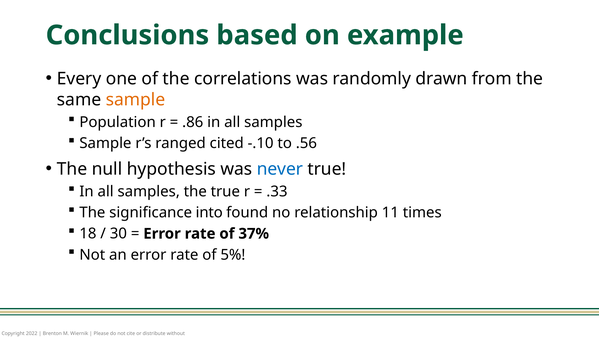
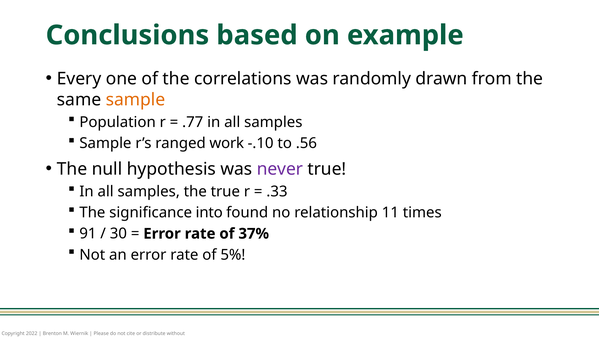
.86: .86 -> .77
cited: cited -> work
never colour: blue -> purple
18: 18 -> 91
